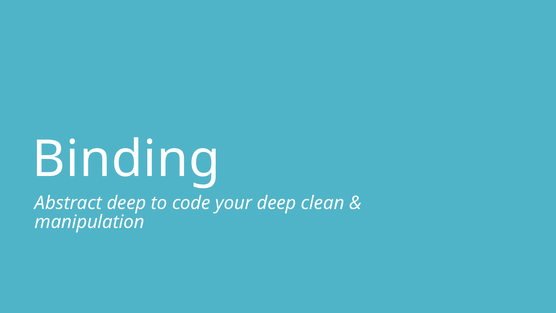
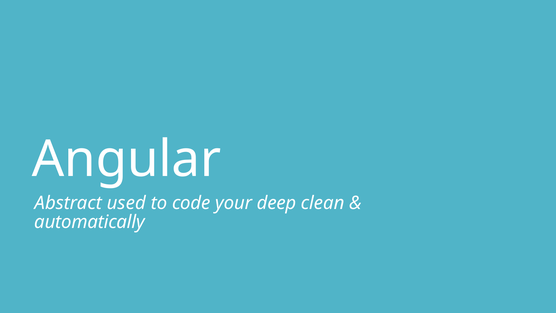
Binding: Binding -> Angular
Abstract deep: deep -> used
manipulation: manipulation -> automatically
